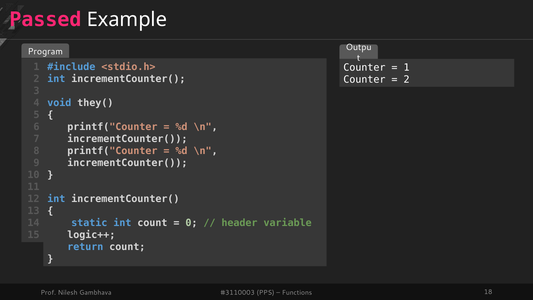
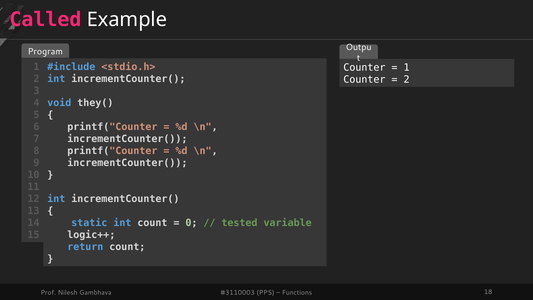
Passed: Passed -> Called
header: header -> tested
